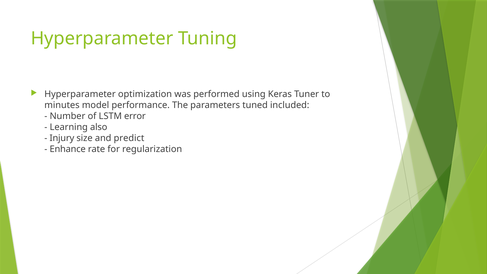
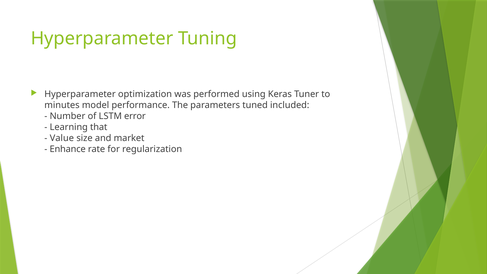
also: also -> that
Injury: Injury -> Value
predict: predict -> market
